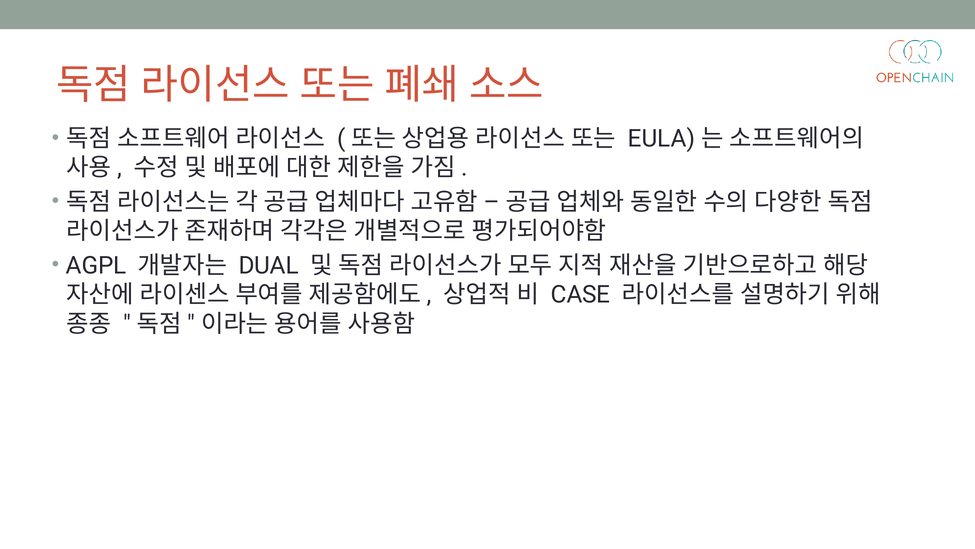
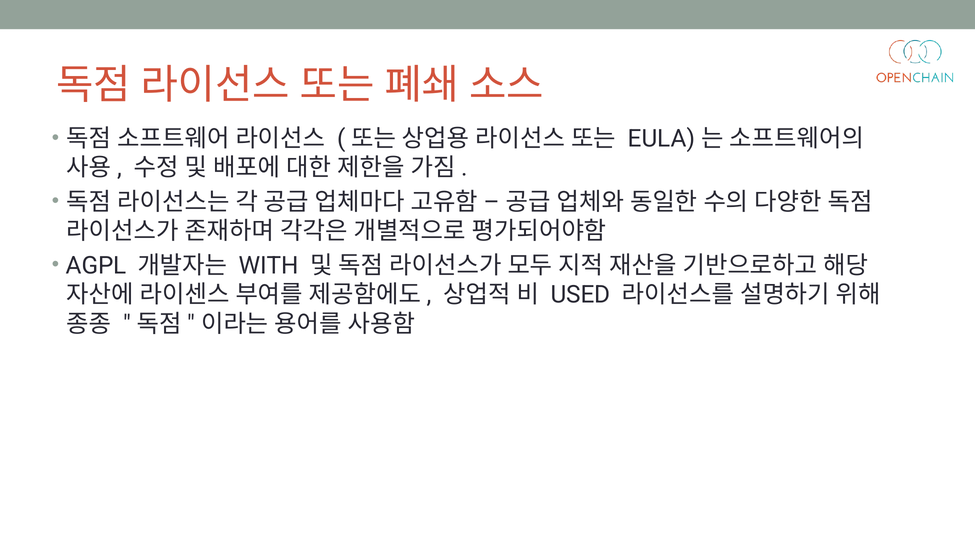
DUAL: DUAL -> WITH
CASE: CASE -> USED
